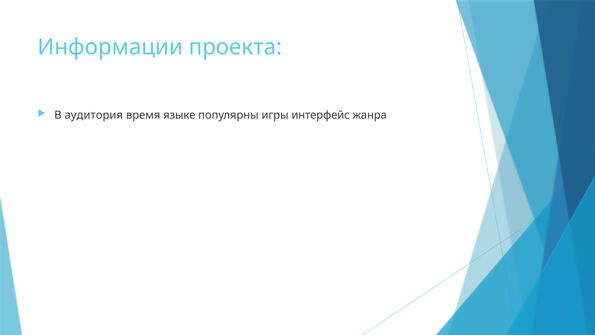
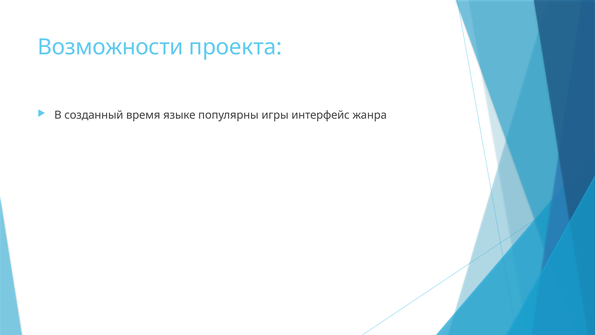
Информации: Информации -> Возможности
аудитория: аудитория -> созданный
